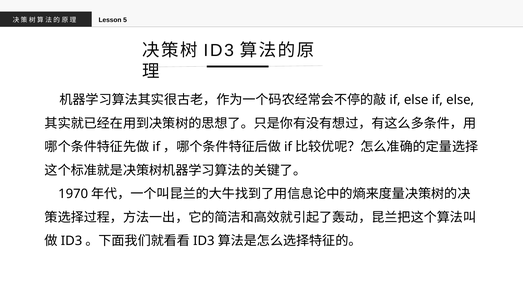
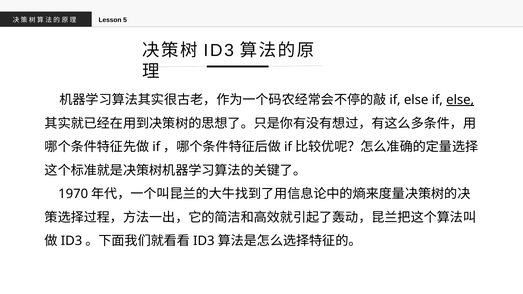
else at (460, 100) underline: none -> present
